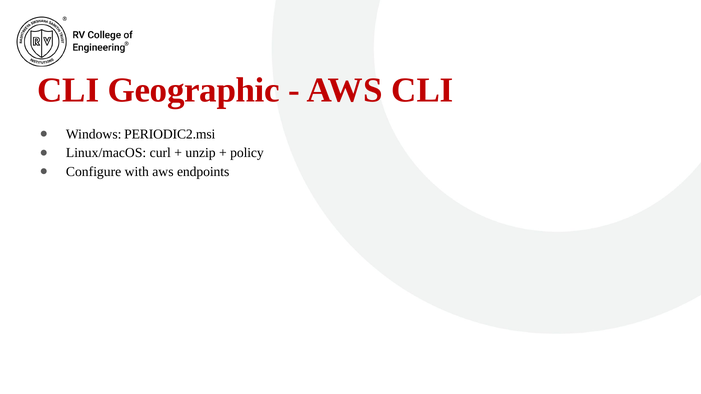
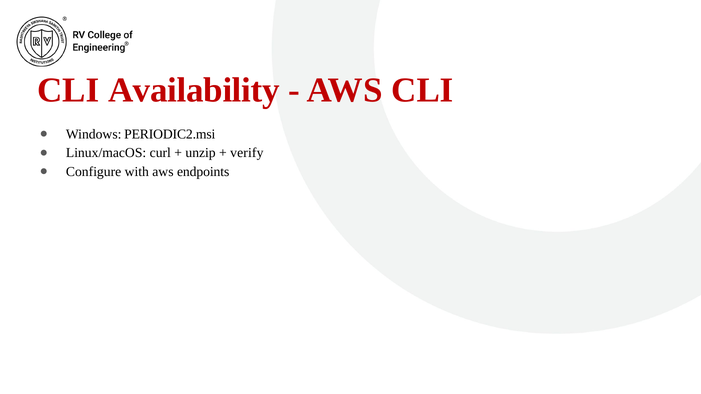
Geographic: Geographic -> Availability
policy: policy -> verify
